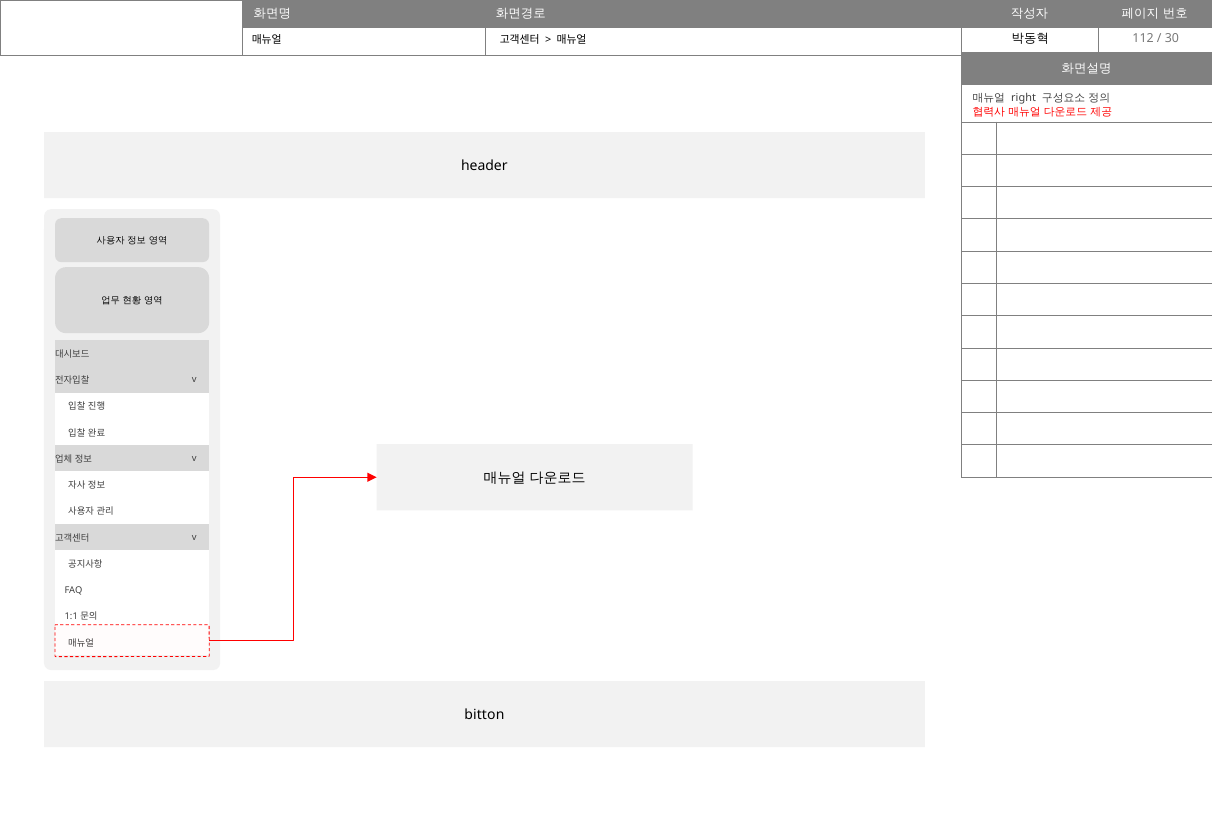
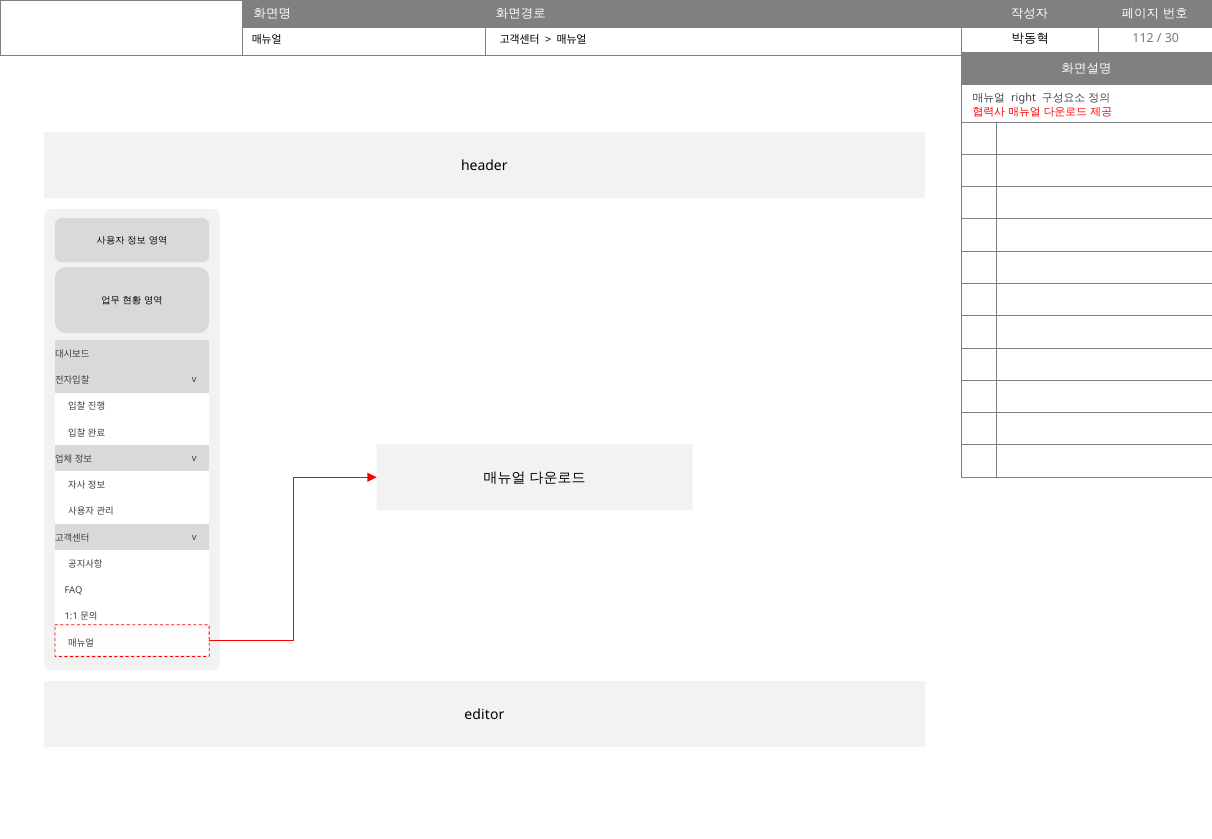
bitton: bitton -> editor
